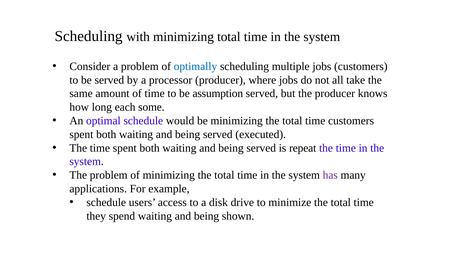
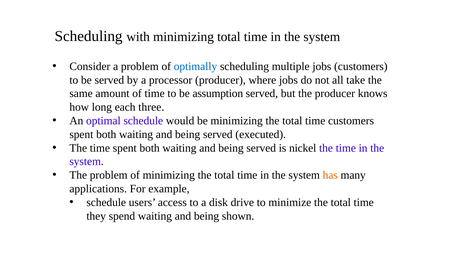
some: some -> three
repeat: repeat -> nickel
has colour: purple -> orange
